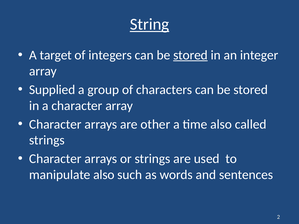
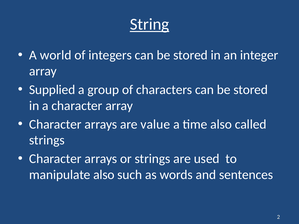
target: target -> world
stored at (190, 55) underline: present -> none
other: other -> value
